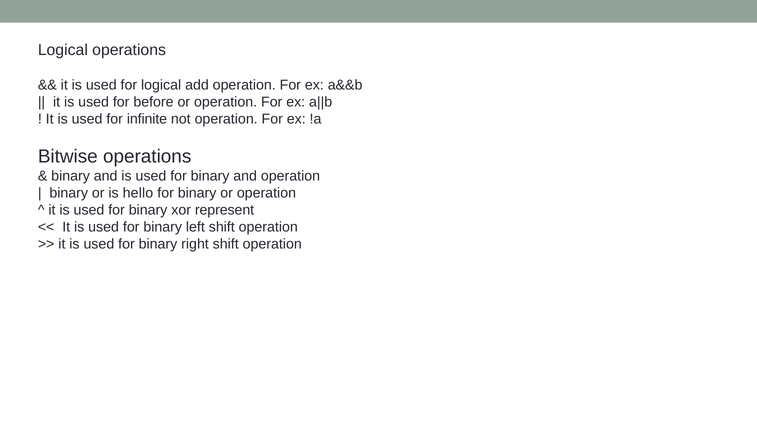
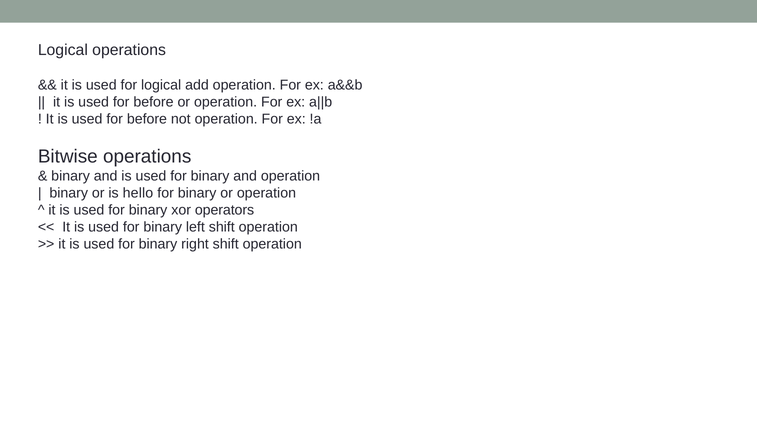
infinite at (147, 119): infinite -> before
represent: represent -> operators
